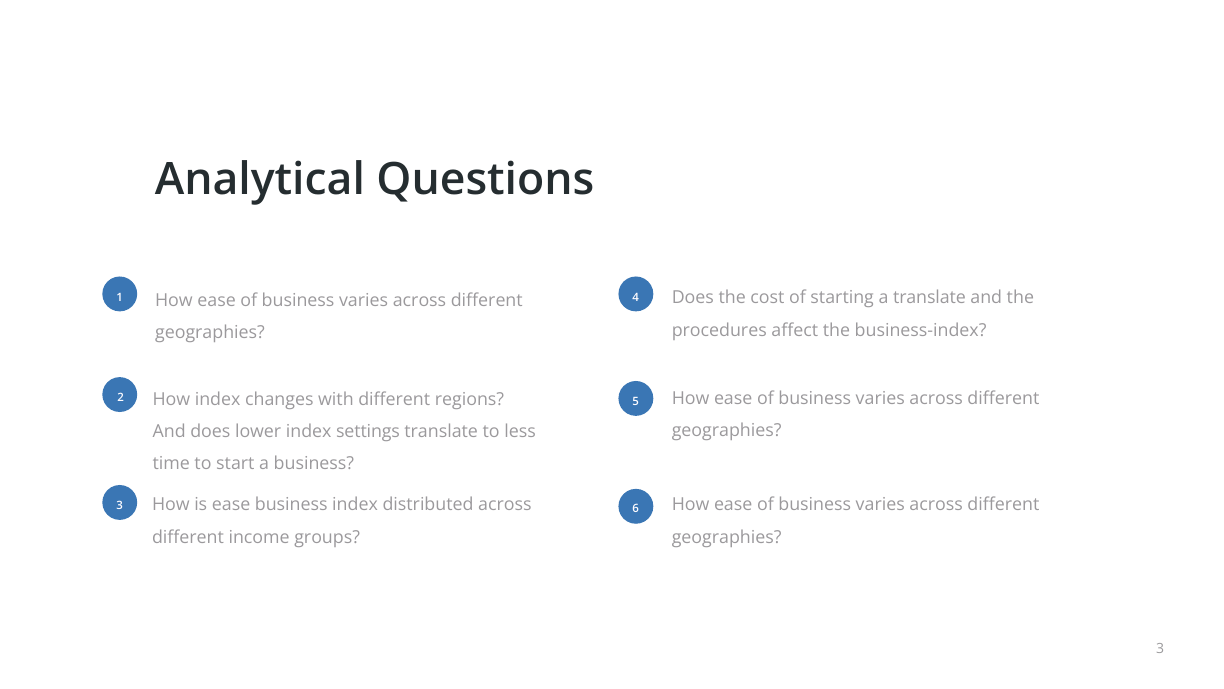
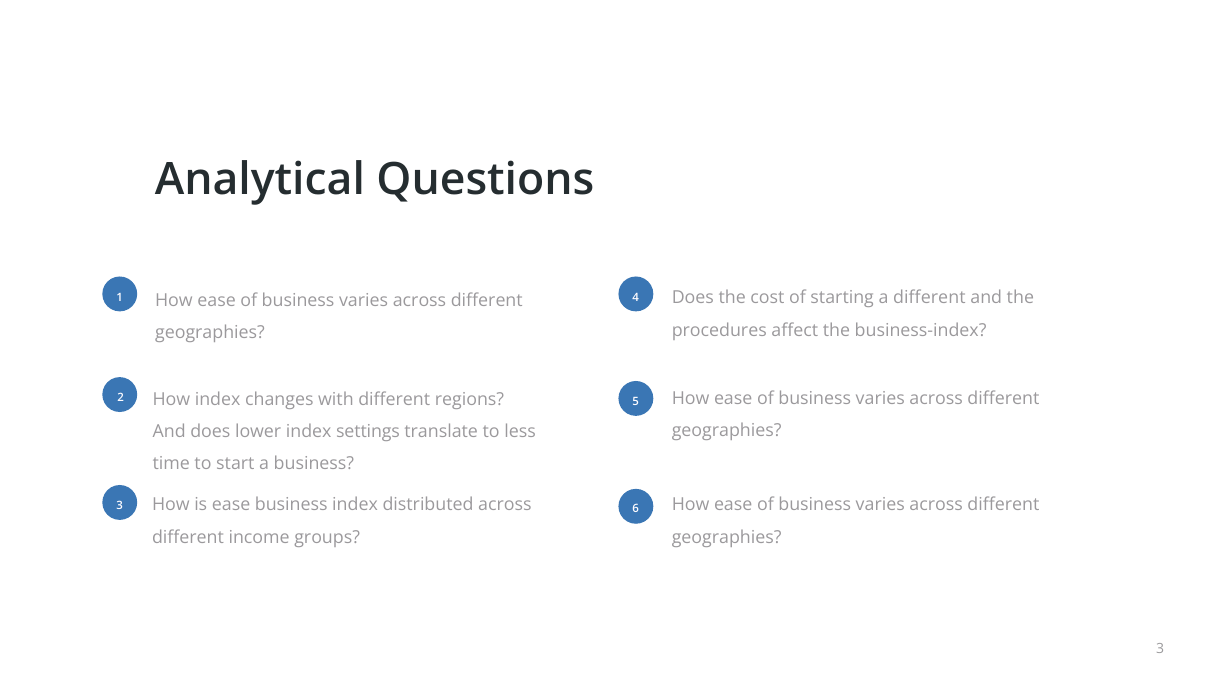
a translate: translate -> different
